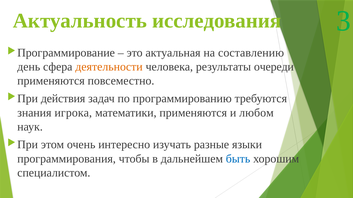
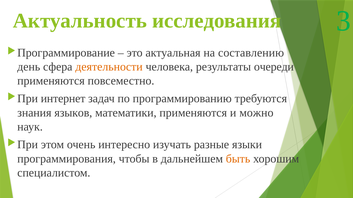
действия: действия -> интернет
игрока: игрока -> языков
любом: любом -> можно
быть colour: blue -> orange
